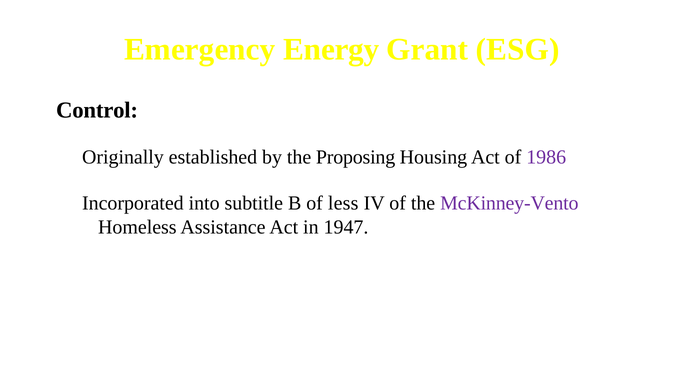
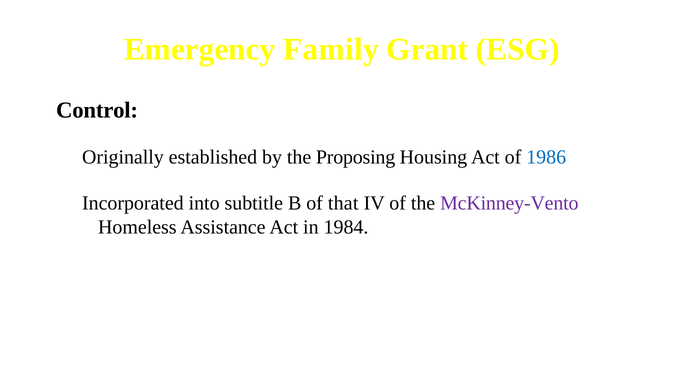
Energy: Energy -> Family
1986 colour: purple -> blue
less: less -> that
1947: 1947 -> 1984
